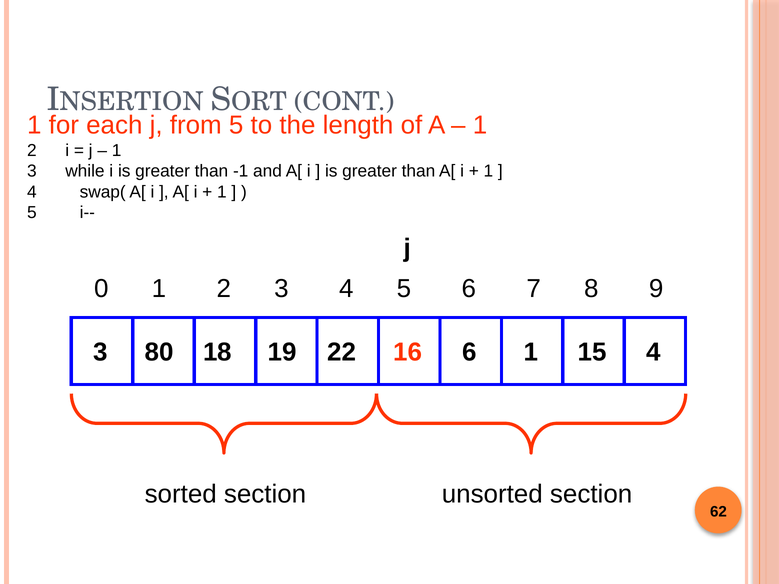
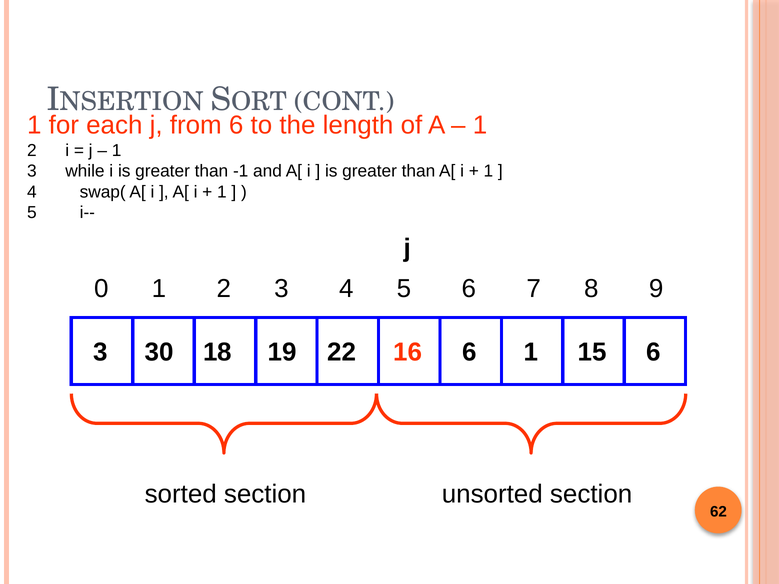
from 5: 5 -> 6
80: 80 -> 30
15 4: 4 -> 6
